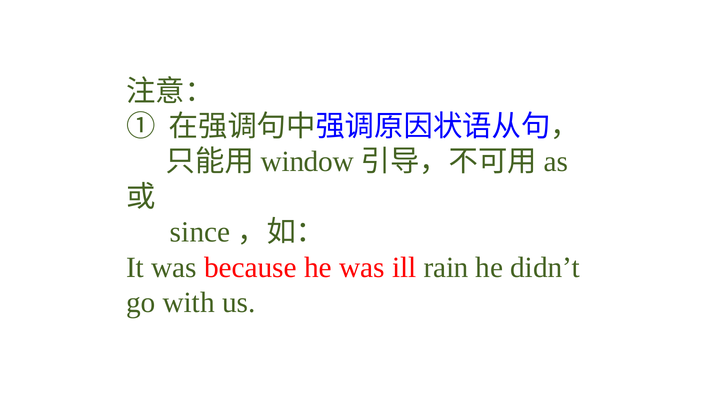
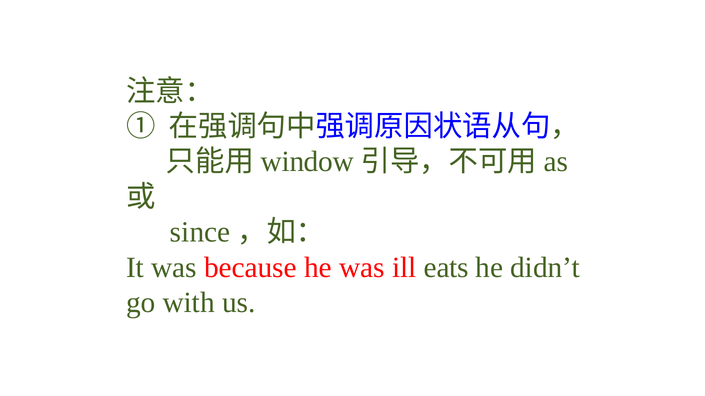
rain: rain -> eats
